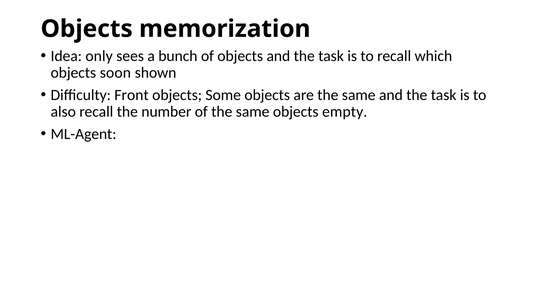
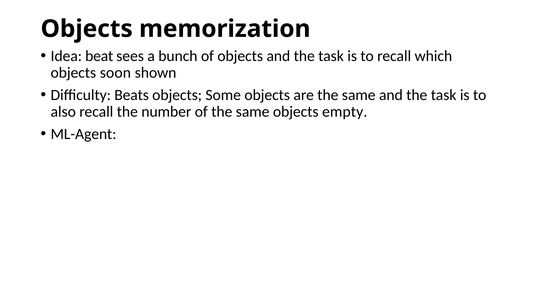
only: only -> beat
Front: Front -> Beats
